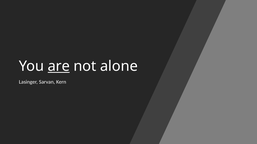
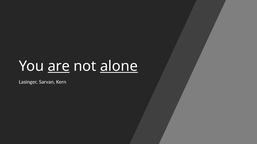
alone underline: none -> present
